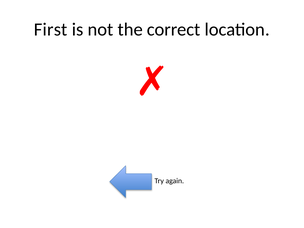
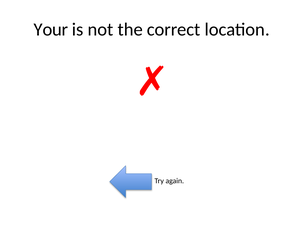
First: First -> Your
